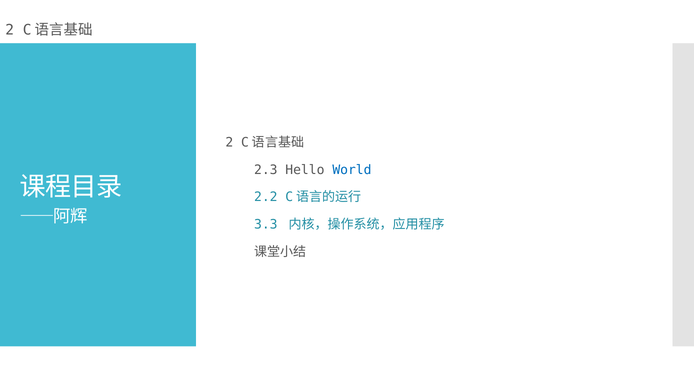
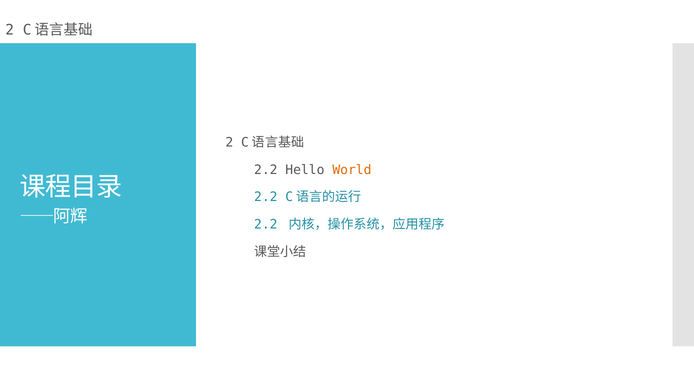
2.3 at (266, 170): 2.3 -> 2.2
World colour: blue -> orange
3.3 at (266, 225): 3.3 -> 2.2
